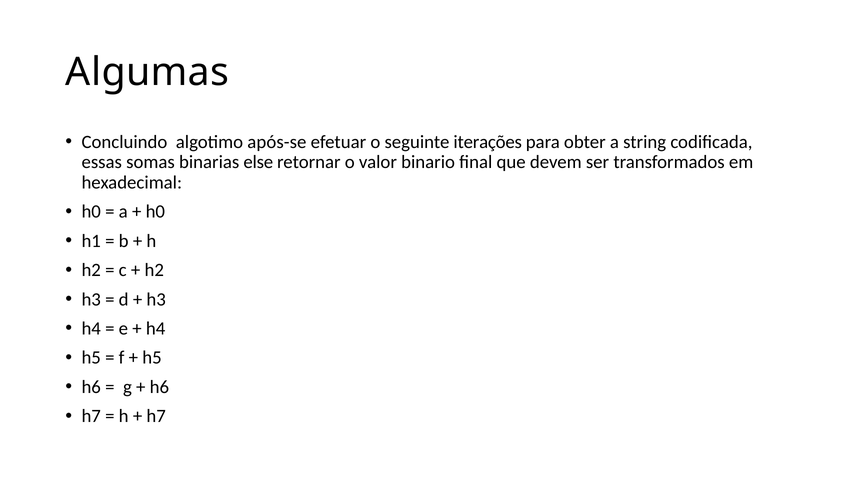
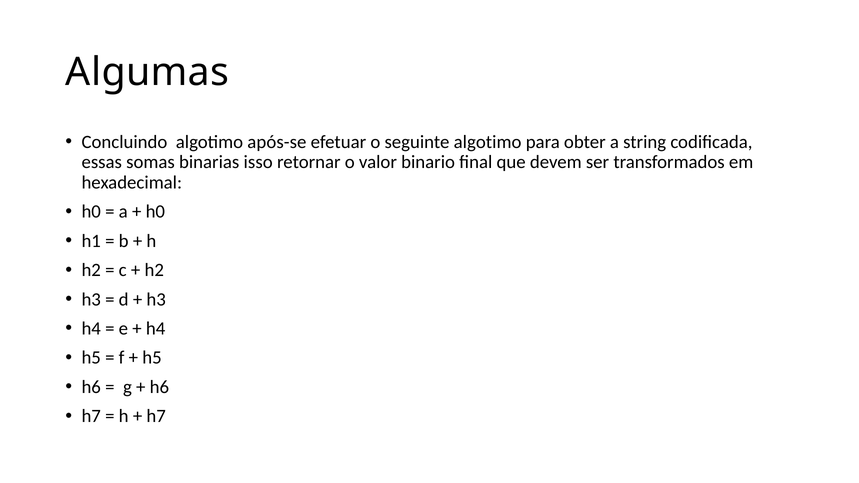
seguinte iterações: iterações -> algotimo
else: else -> isso
